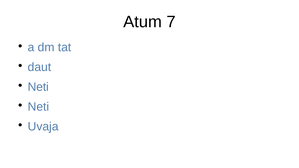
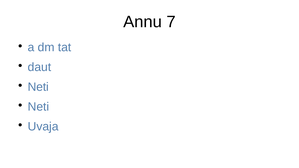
Atum: Atum -> Annu
